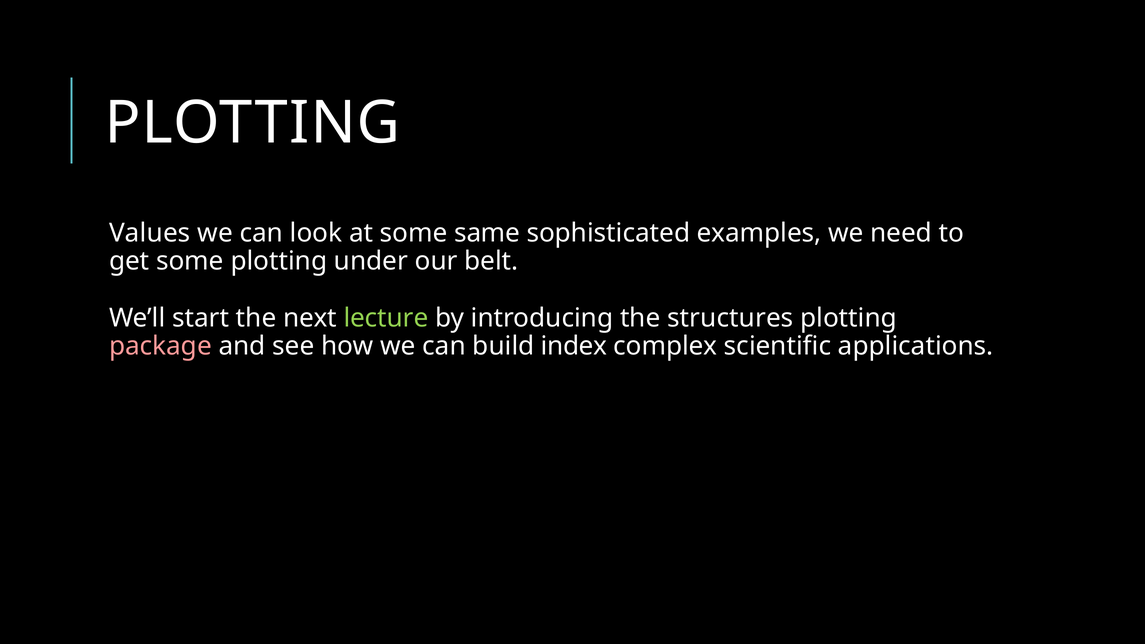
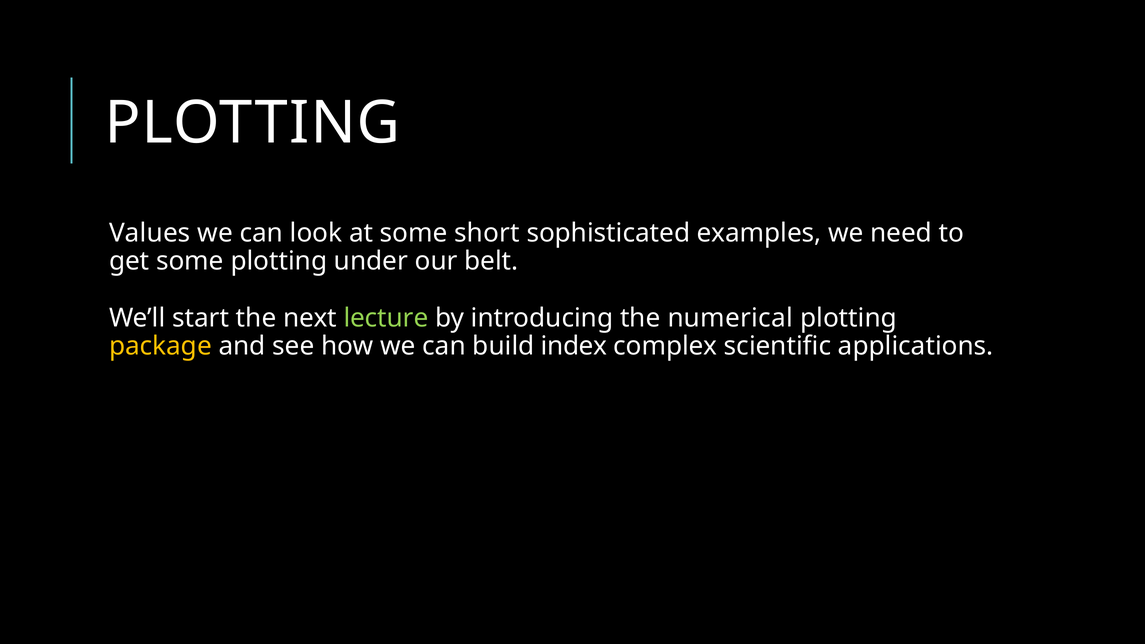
same: same -> short
structures: structures -> numerical
package colour: pink -> yellow
